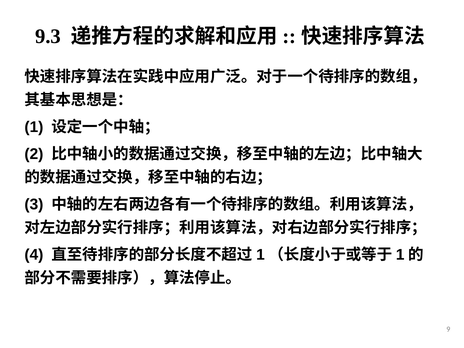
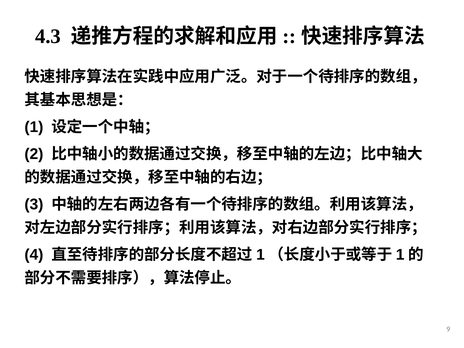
9.3: 9.3 -> 4.3
